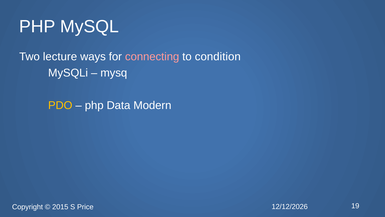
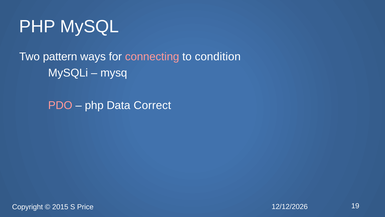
lecture: lecture -> pattern
PDO colour: yellow -> pink
Modern: Modern -> Correct
